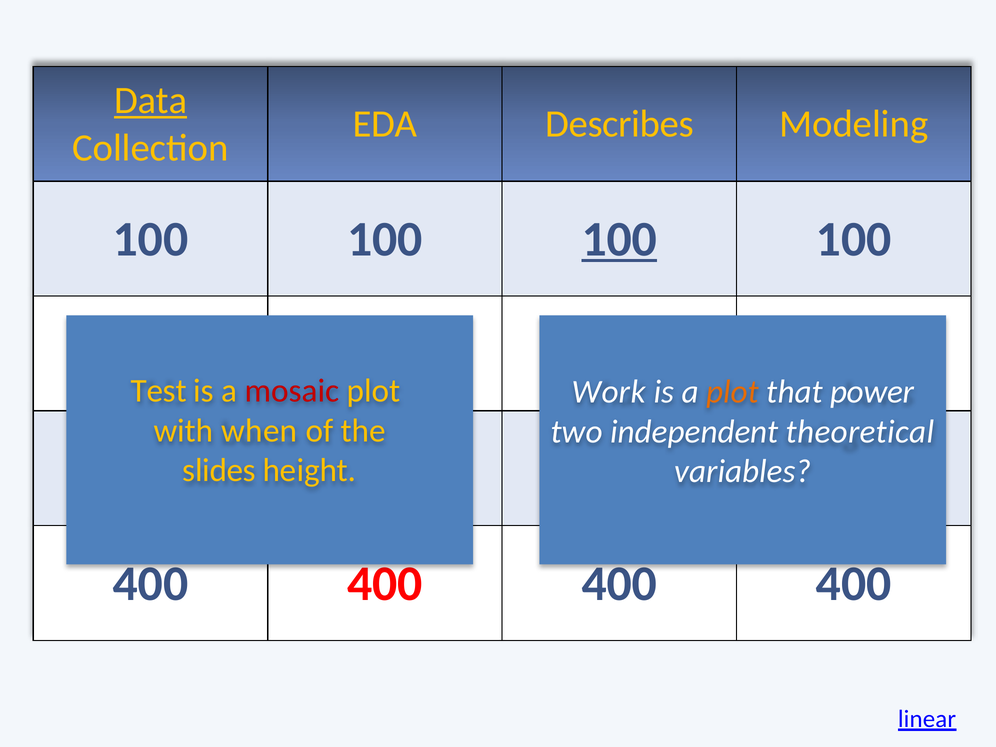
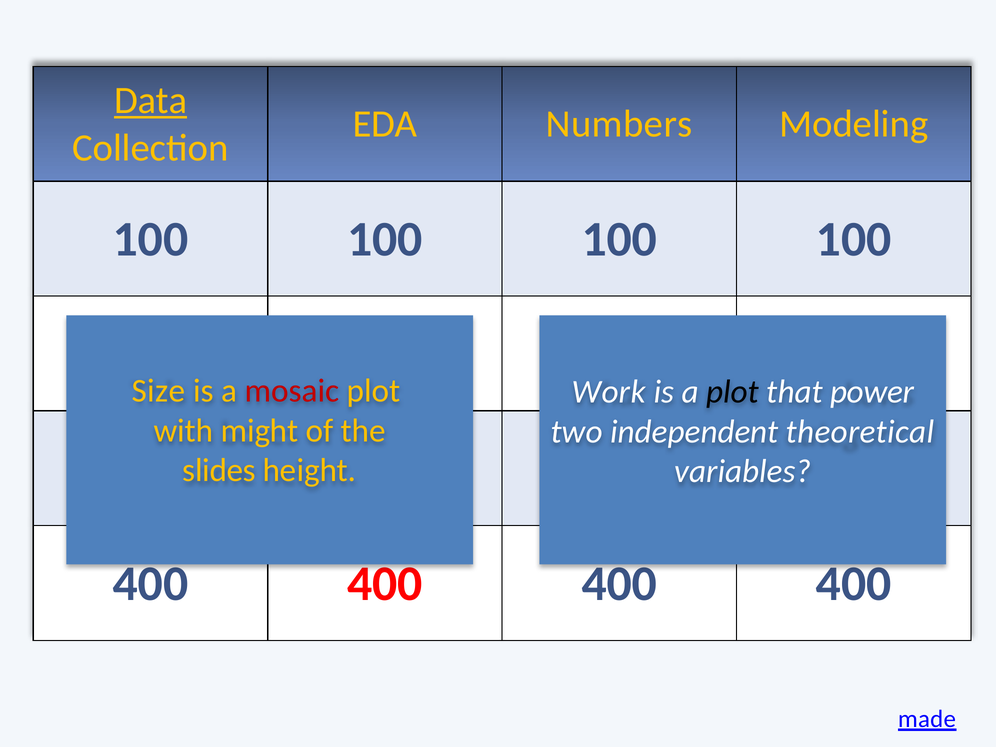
Describes: Describes -> Numbers
100 at (619, 239) underline: present -> none
Test: Test -> Size
plot at (733, 392) colour: orange -> black
when: when -> might
linear: linear -> made
